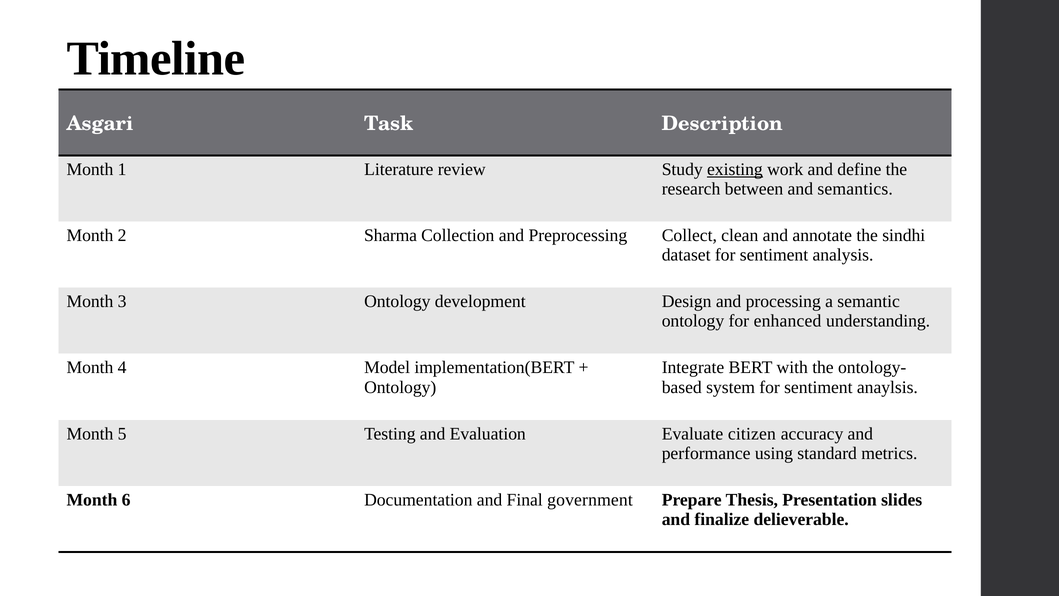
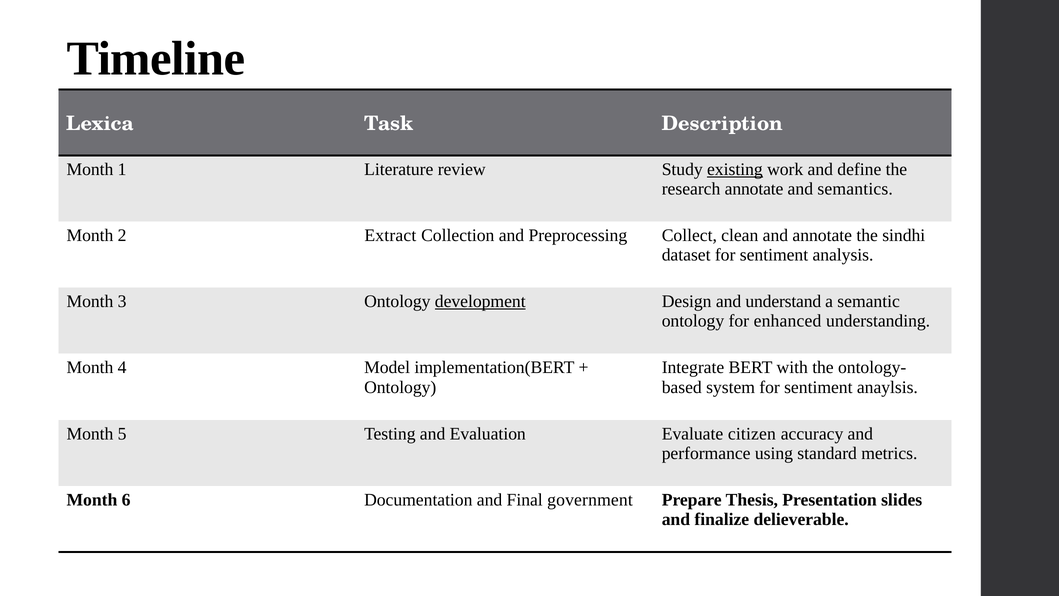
Asgari: Asgari -> Lexica
research between: between -> annotate
Sharma: Sharma -> Extract
development underline: none -> present
processing: processing -> understand
